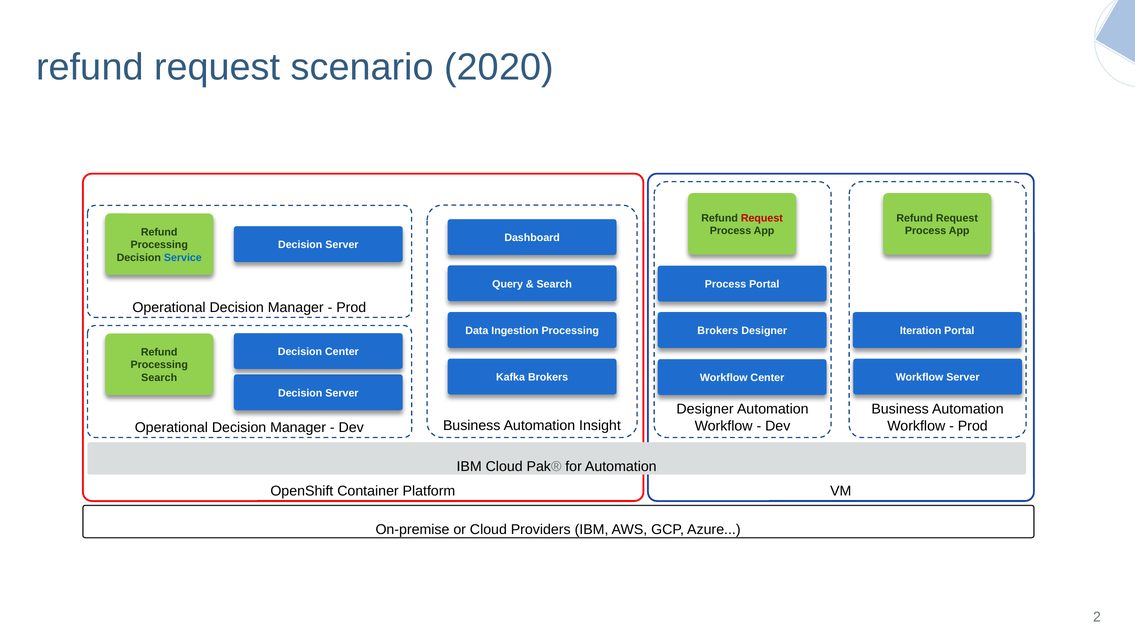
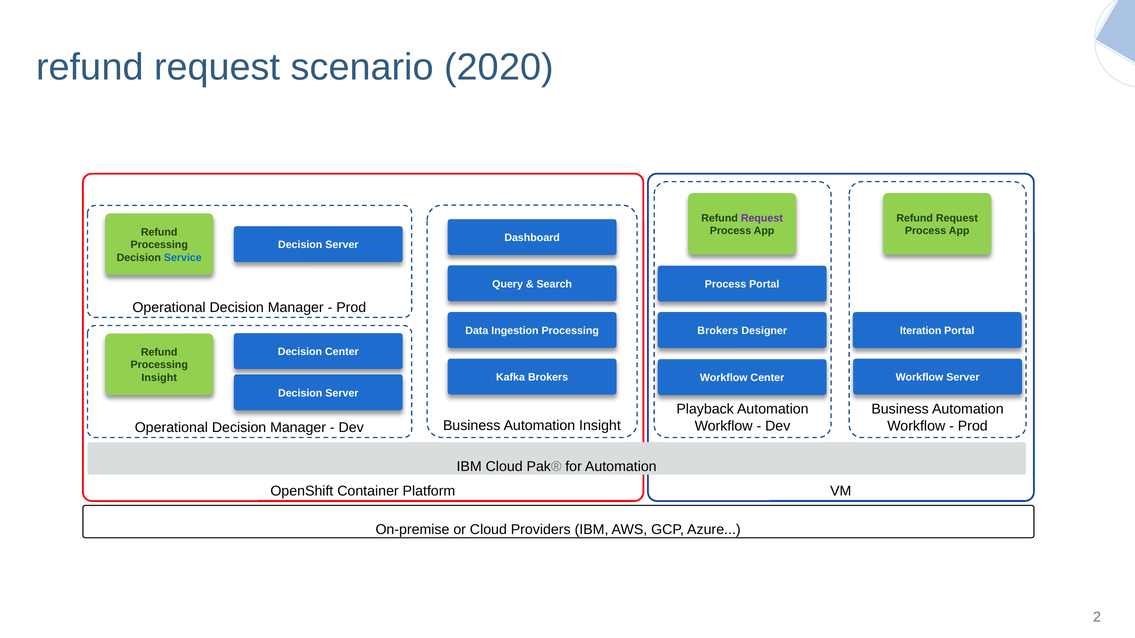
Request at (762, 218) colour: red -> purple
Search at (159, 378): Search -> Insight
Designer at (705, 410): Designer -> Playback
